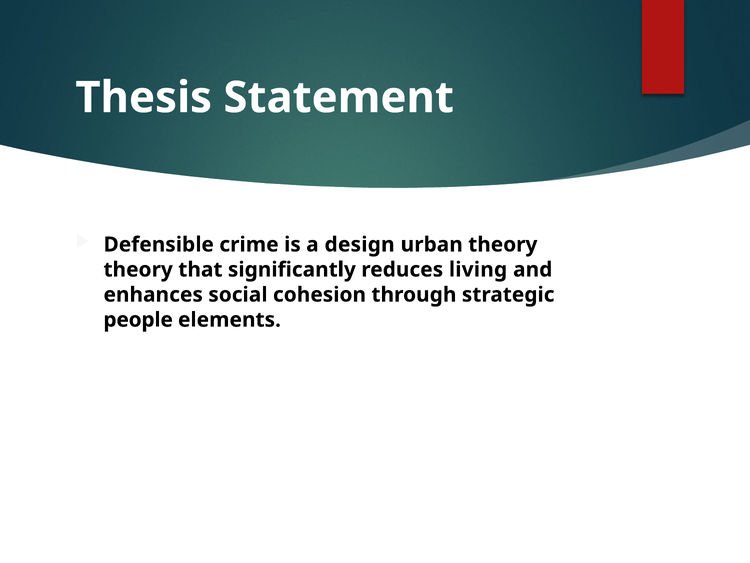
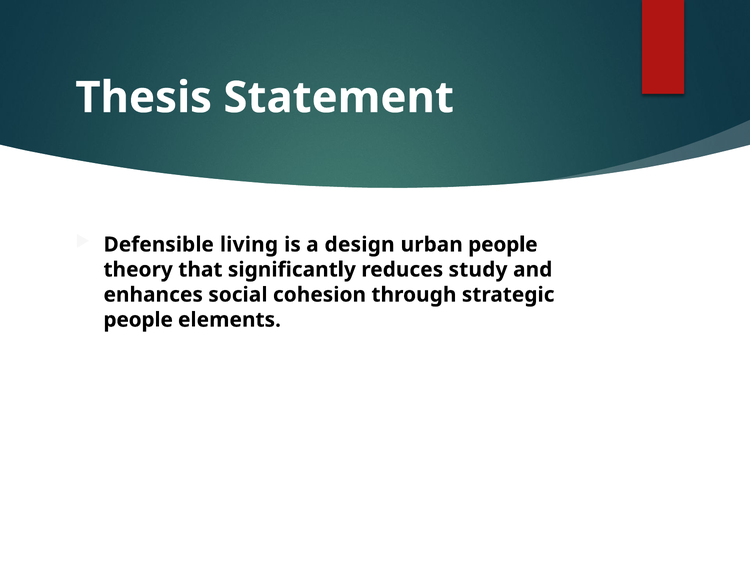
crime: crime -> living
urban theory: theory -> people
living: living -> study
